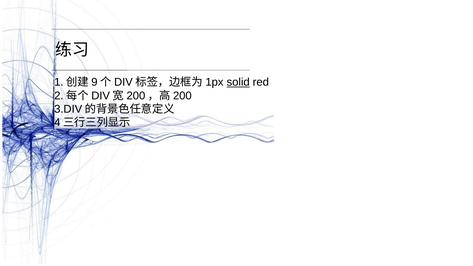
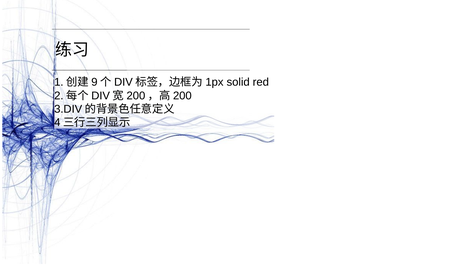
solid underline: present -> none
